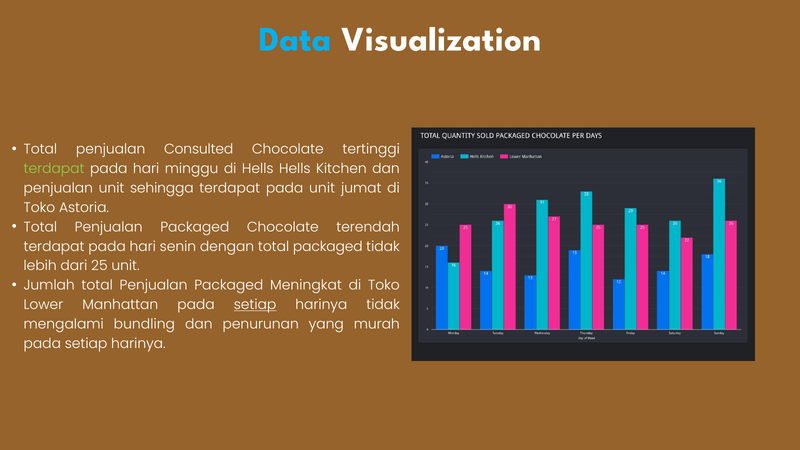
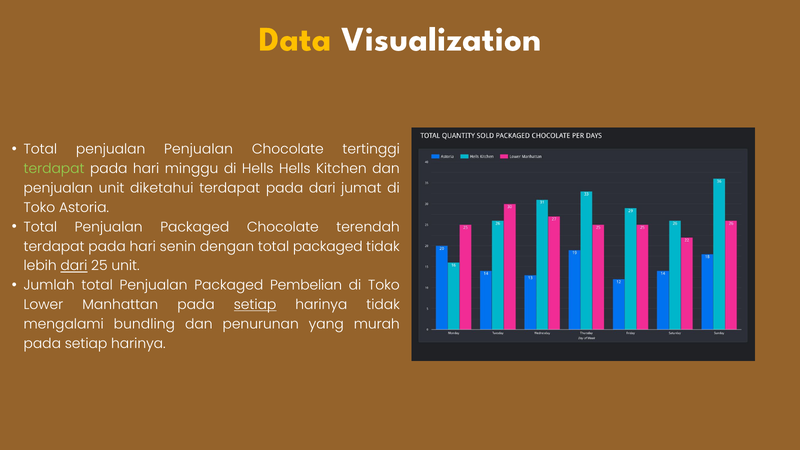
Data colour: light blue -> yellow
penjualan Consulted: Consulted -> Penjualan
sehingga: sehingga -> diketahui
pada unit: unit -> dari
dari at (74, 266) underline: none -> present
Meningkat: Meningkat -> Pembelian
